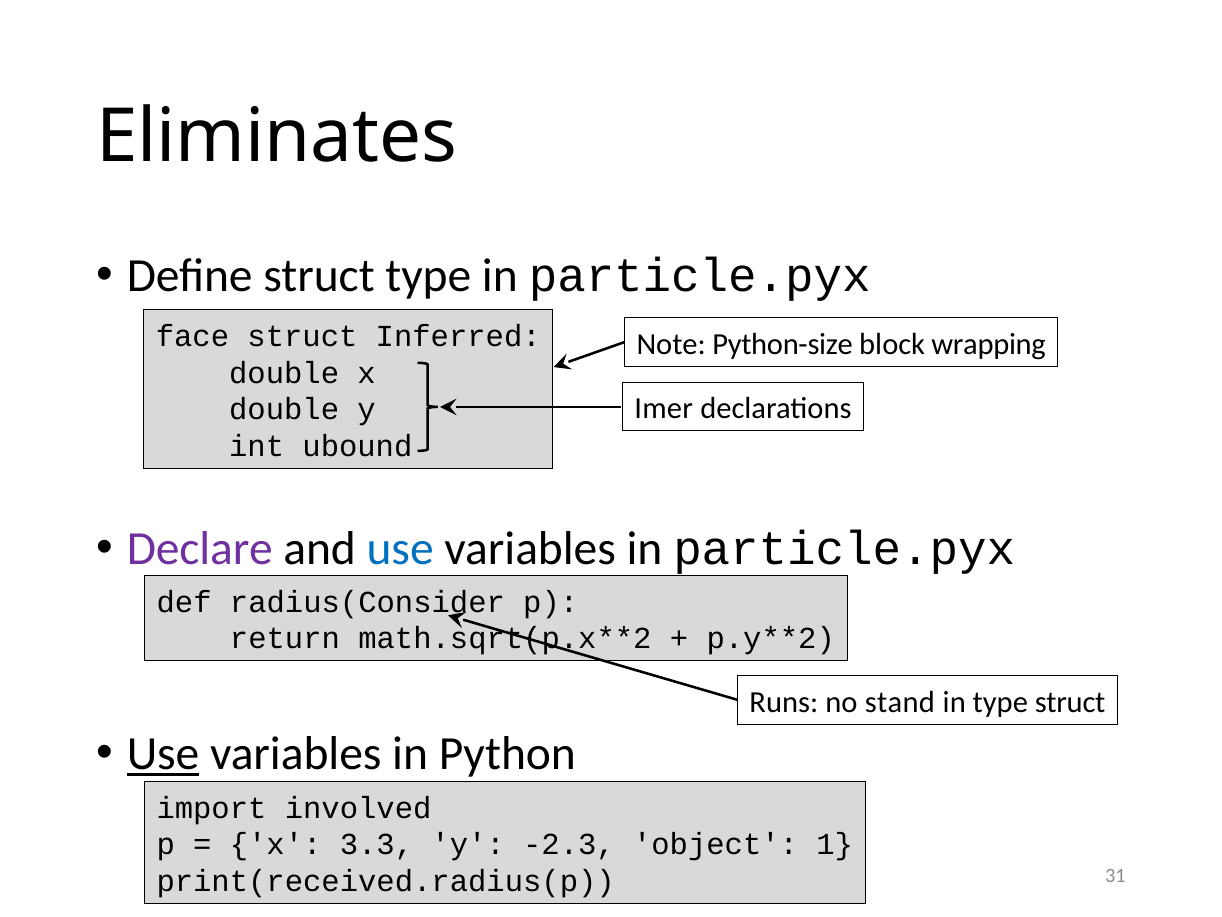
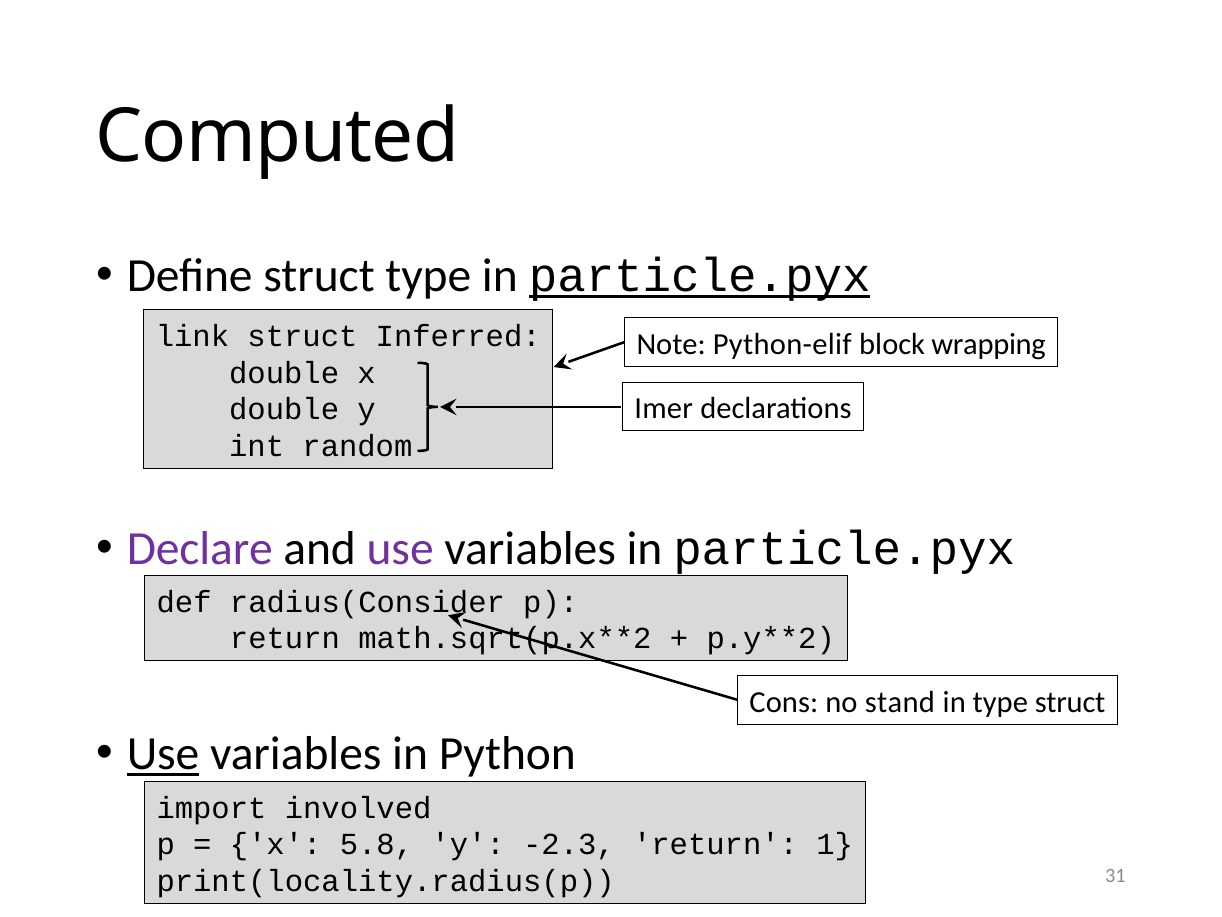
Eliminates: Eliminates -> Computed
particle.pyx at (700, 275) underline: none -> present
face: face -> link
Python-size: Python-size -> Python-elif
ubound: ubound -> random
use at (400, 549) colour: blue -> purple
Runs: Runs -> Cons
3.3: 3.3 -> 5.8
-2.3 object: object -> return
print(received.radius(p: print(received.radius(p -> print(locality.radius(p
